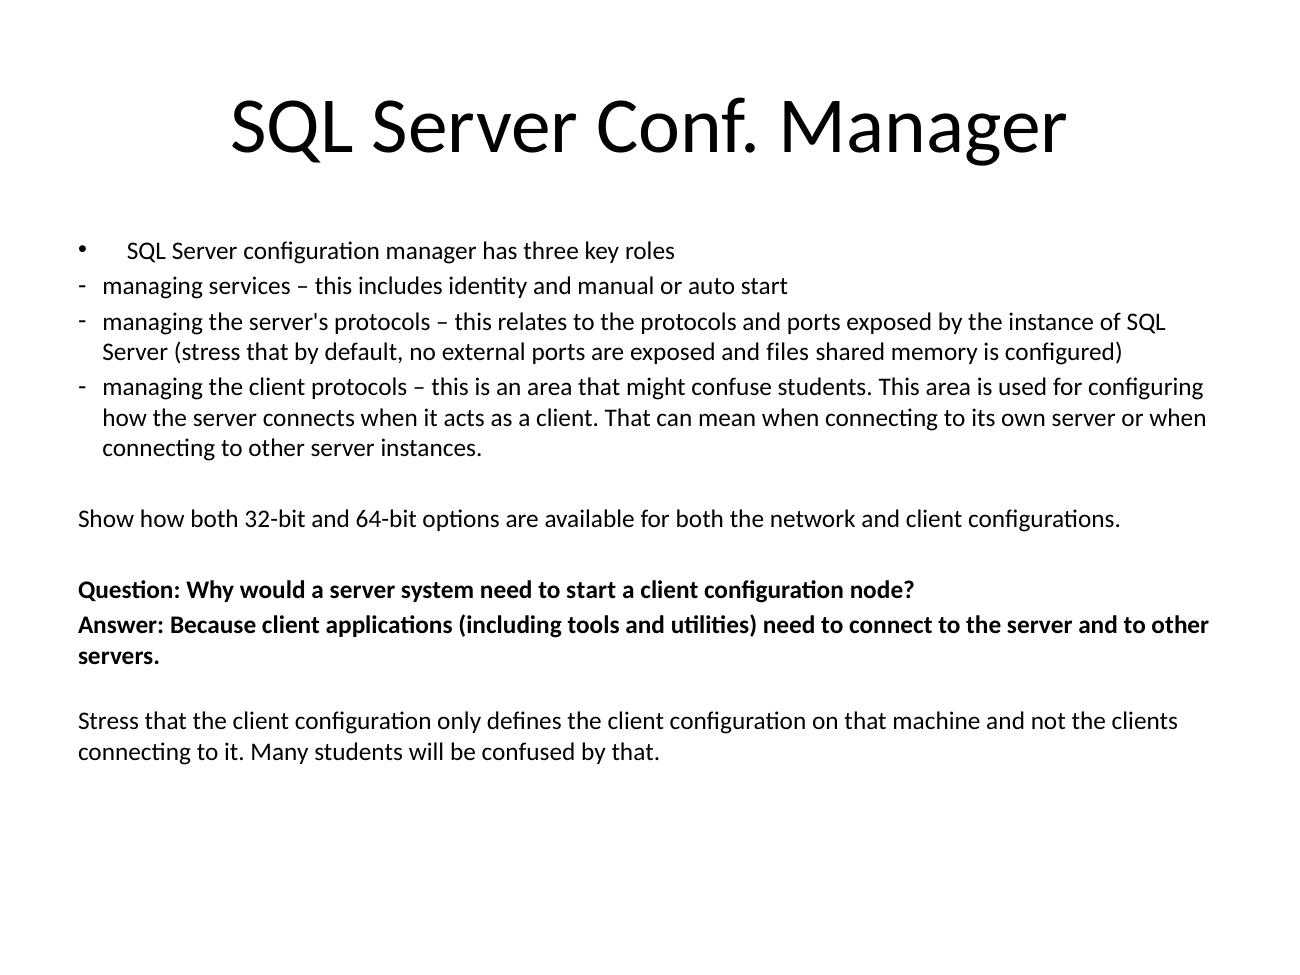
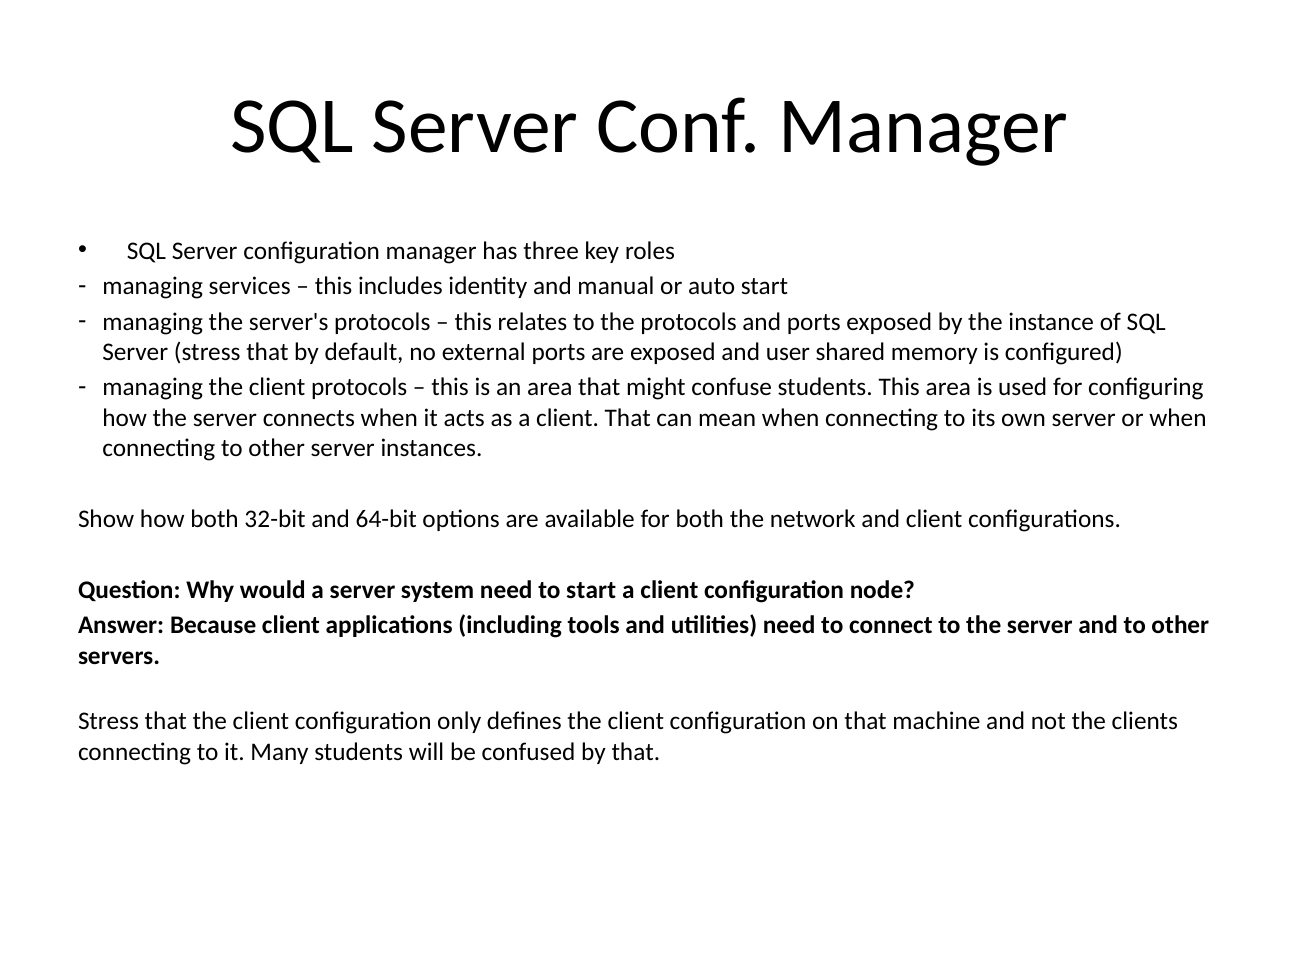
files: files -> user
